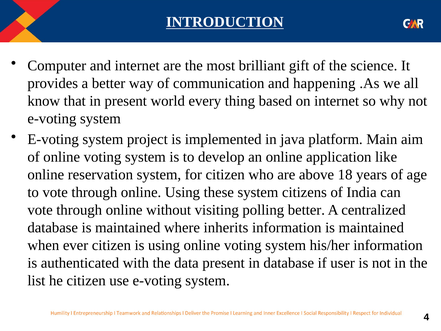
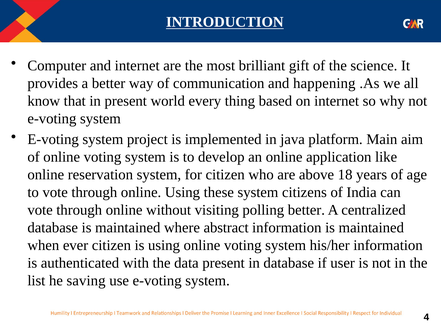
inherits: inherits -> abstract
he citizen: citizen -> saving
